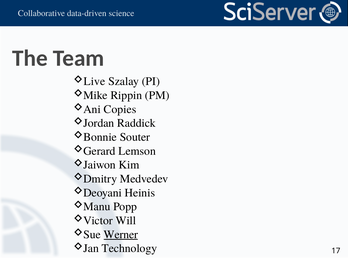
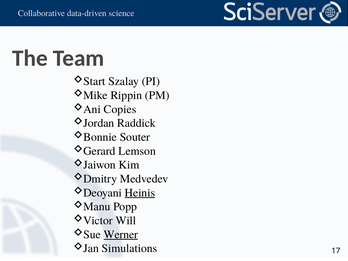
Live: Live -> Start
Heinis underline: none -> present
Technology: Technology -> Simulations
